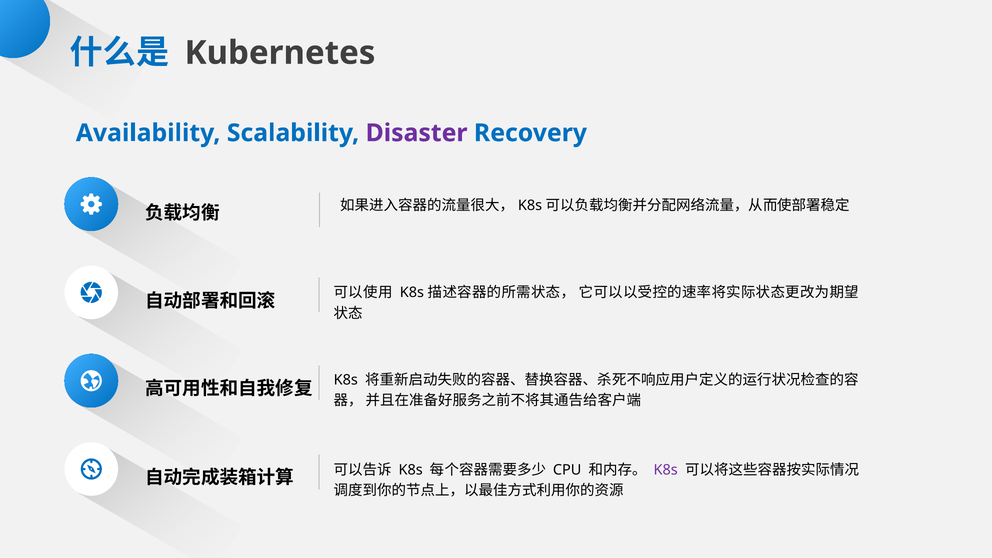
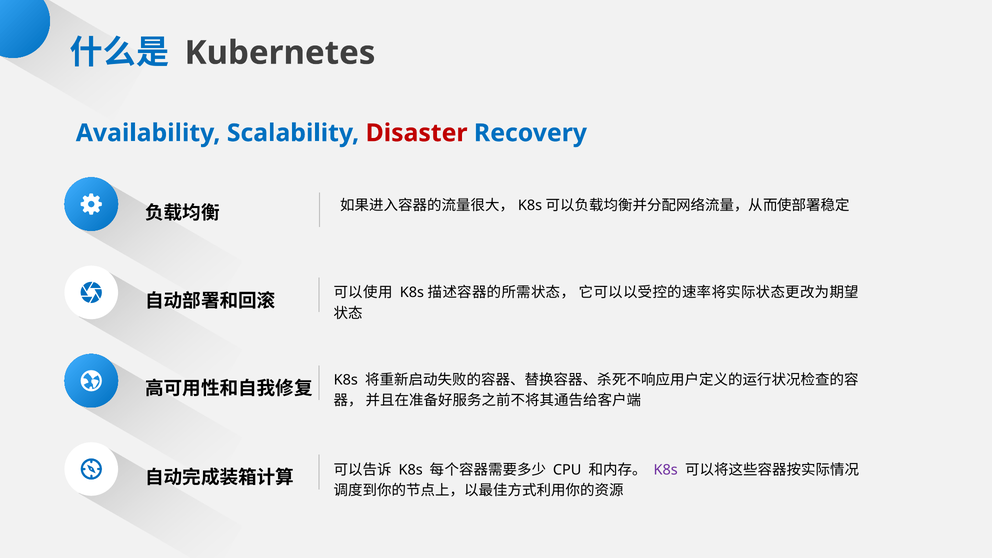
Disaster colour: purple -> red
